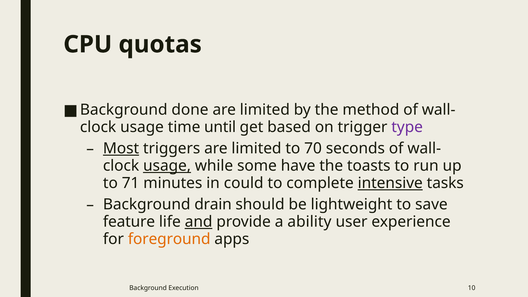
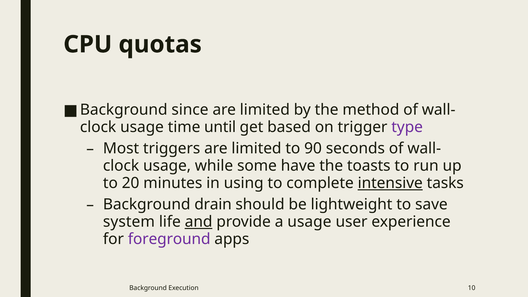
done: done -> since
Most underline: present -> none
70: 70 -> 90
usage at (167, 166) underline: present -> none
71: 71 -> 20
could: could -> using
feature: feature -> system
a ability: ability -> usage
foreground colour: orange -> purple
